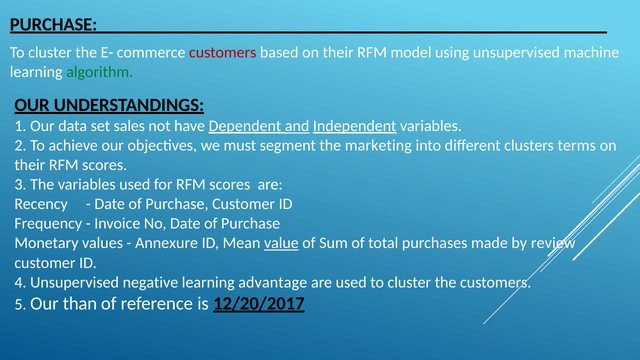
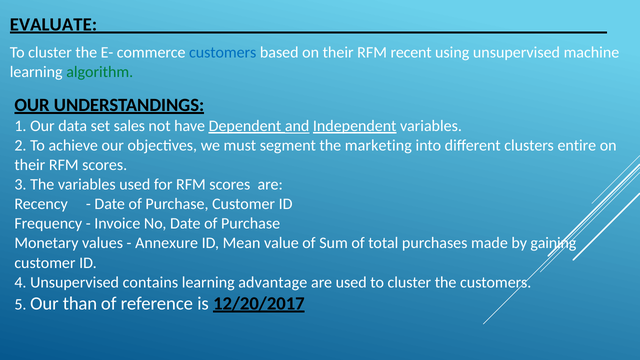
PURCHASE at (54, 24): PURCHASE -> EVALUATE
customers at (223, 53) colour: red -> blue
model: model -> recent
terms: terms -> entire
value underline: present -> none
review: review -> gaining
negative: negative -> contains
